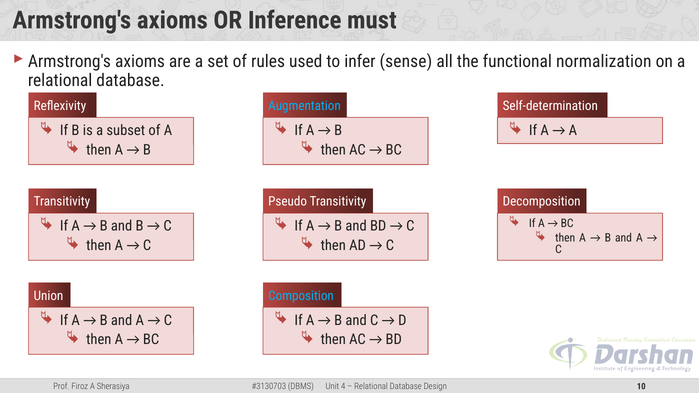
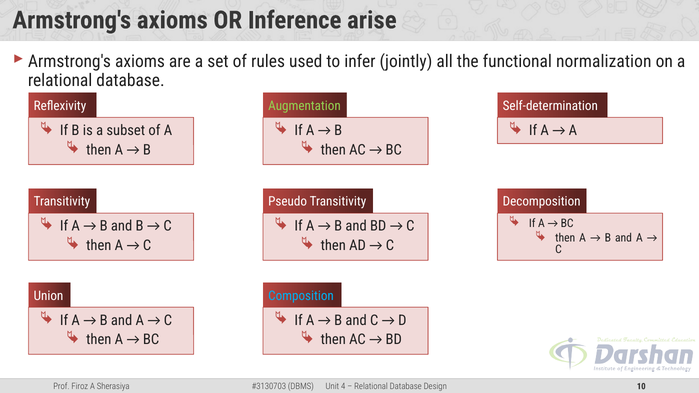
must: must -> arise
sense: sense -> jointly
Augmentation colour: light blue -> light green
